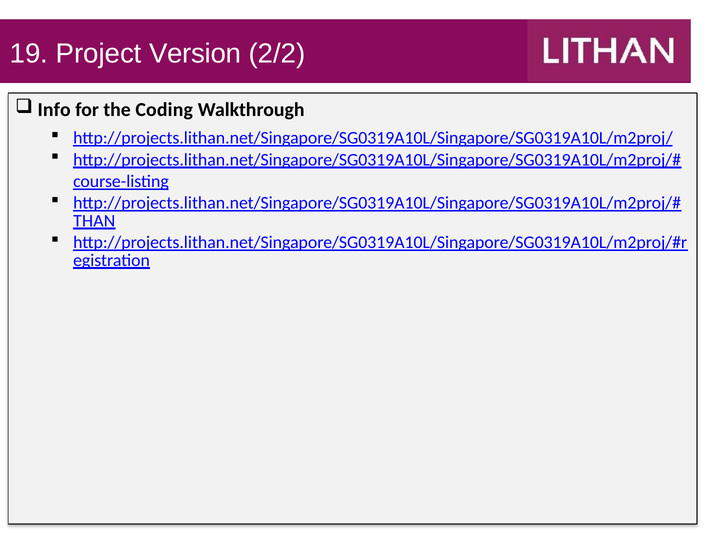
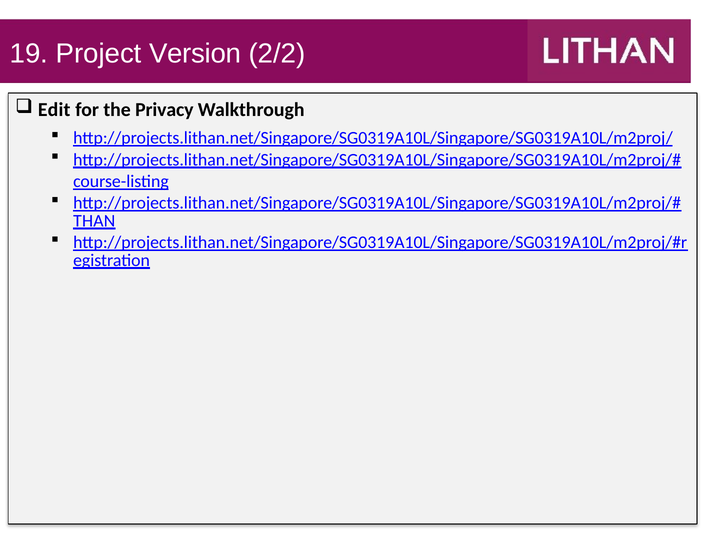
Info: Info -> Edit
Coding: Coding -> Privacy
